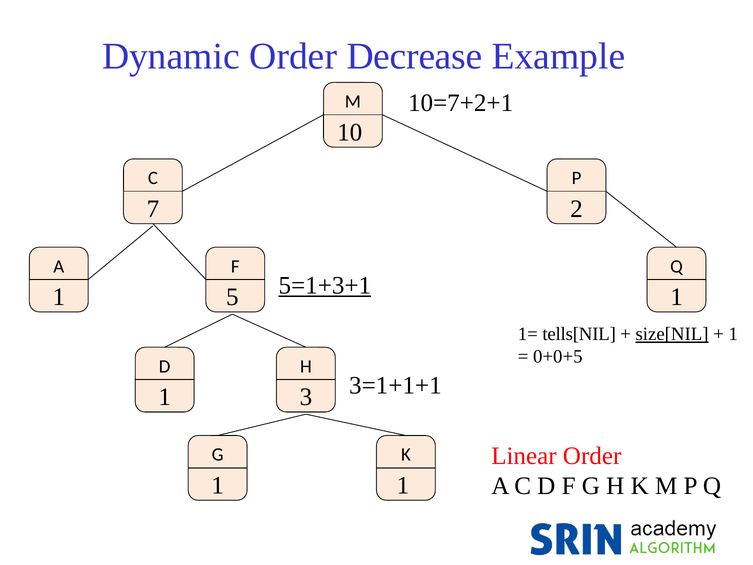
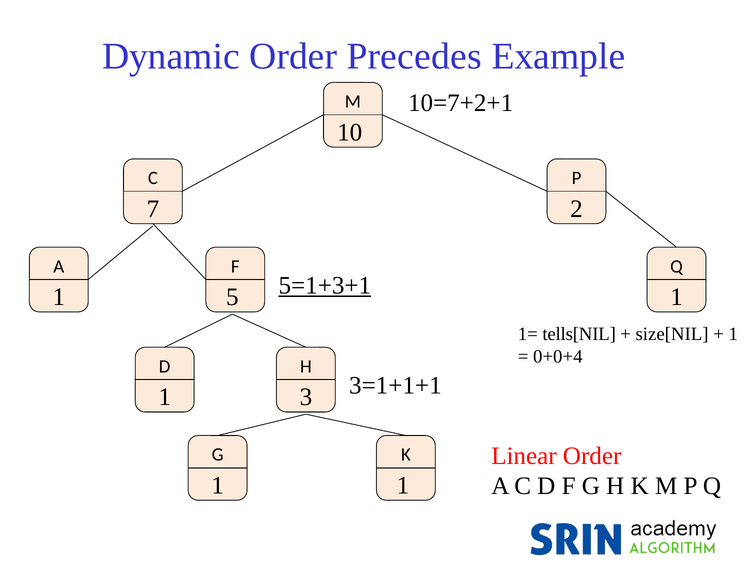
Decrease: Decrease -> Precedes
size[NIL underline: present -> none
0+0+5: 0+0+5 -> 0+0+4
